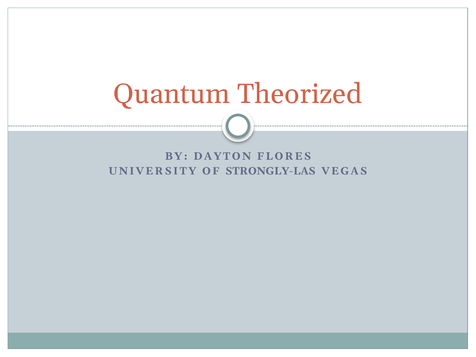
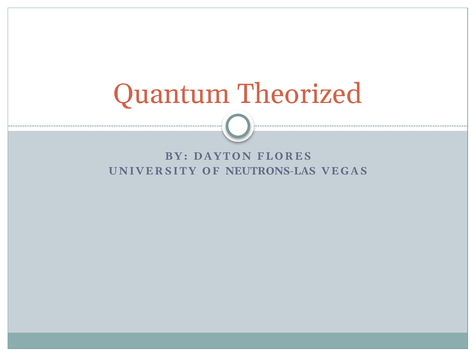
STRONGLY-LAS: STRONGLY-LAS -> NEUTRONS-LAS
